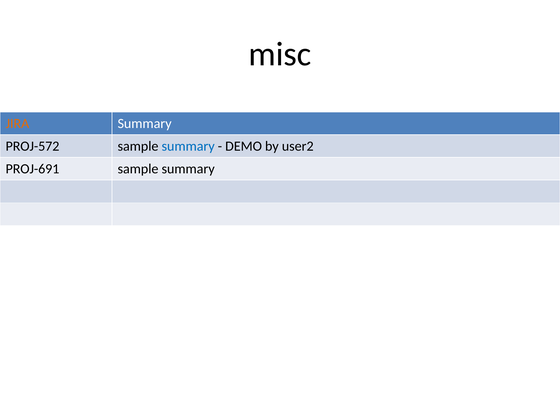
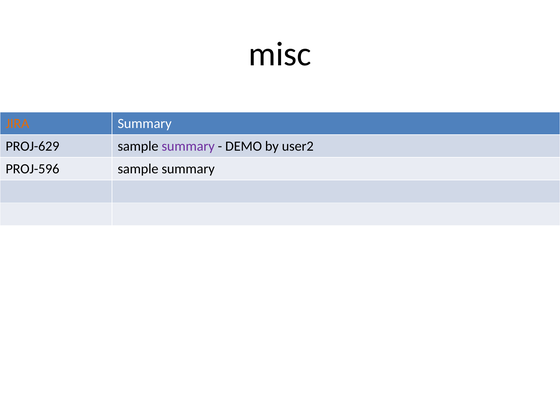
PROJ-572: PROJ-572 -> PROJ-629
summary at (188, 146) colour: blue -> purple
PROJ-691: PROJ-691 -> PROJ-596
